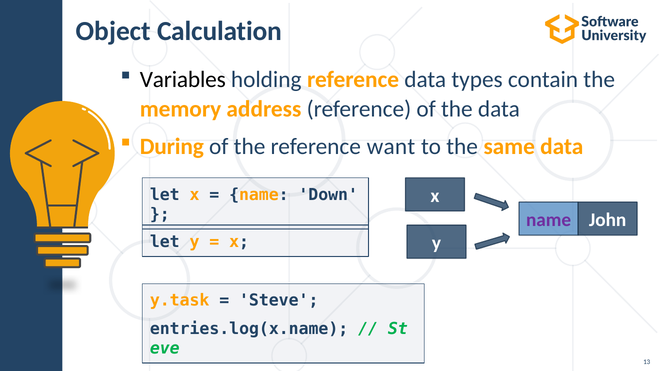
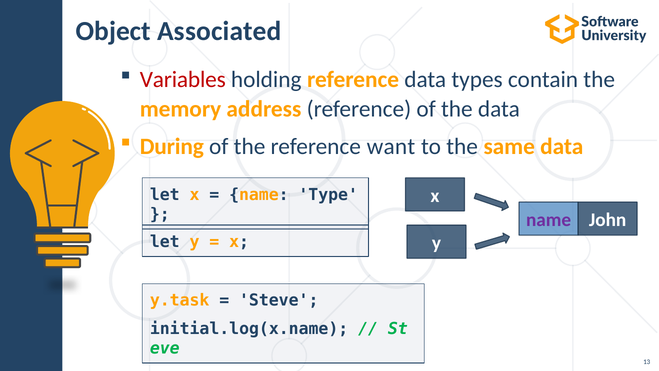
Calculation: Calculation -> Associated
Variables colour: black -> red
Down: Down -> Type
entries.log(x.name: entries.log(x.name -> initial.log(x.name
